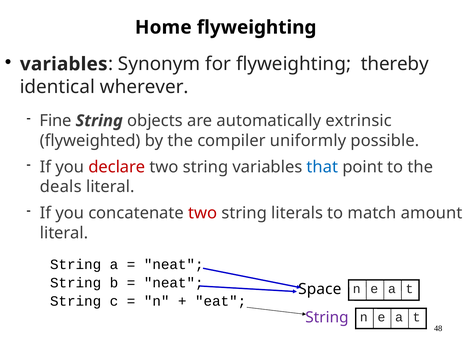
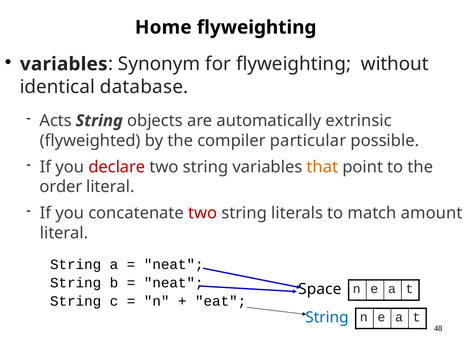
thereby: thereby -> without
wherever: wherever -> database
Fine: Fine -> Acts
uniformly: uniformly -> particular
that colour: blue -> orange
deals: deals -> order
String at (327, 318) colour: purple -> blue
